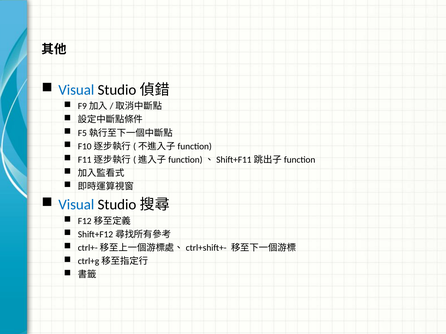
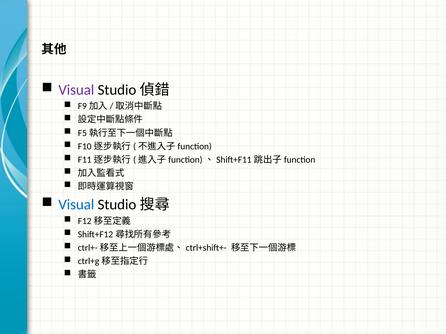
Visual at (76, 90) colour: blue -> purple
